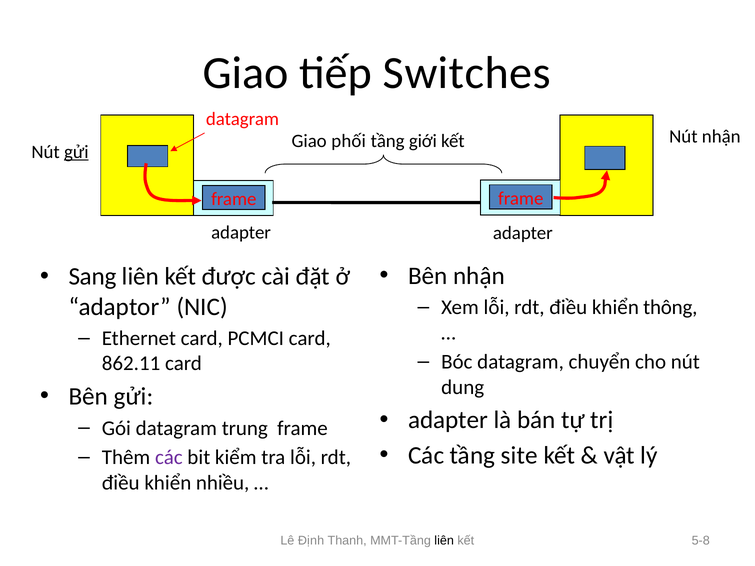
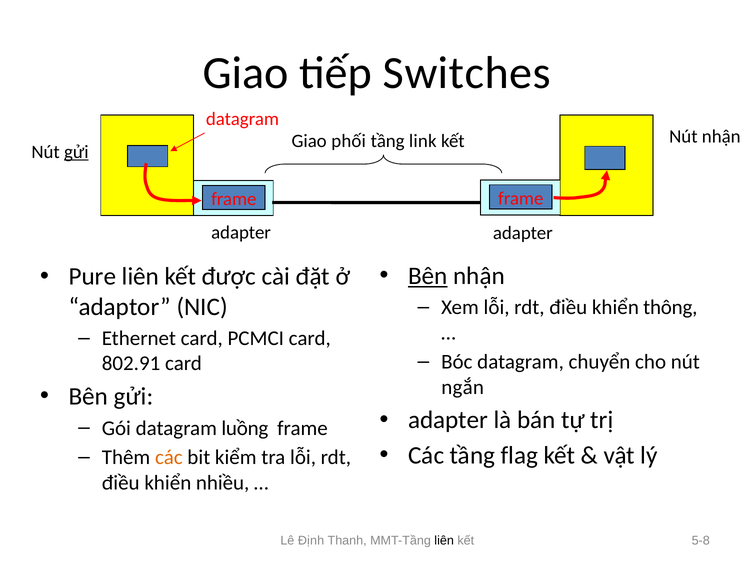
giới: giới -> link
Bên at (428, 276) underline: none -> present
Sang: Sang -> Pure
862.11: 862.11 -> 802.91
dung: dung -> ngắn
trung: trung -> luồng
site: site -> flag
các at (169, 458) colour: purple -> orange
